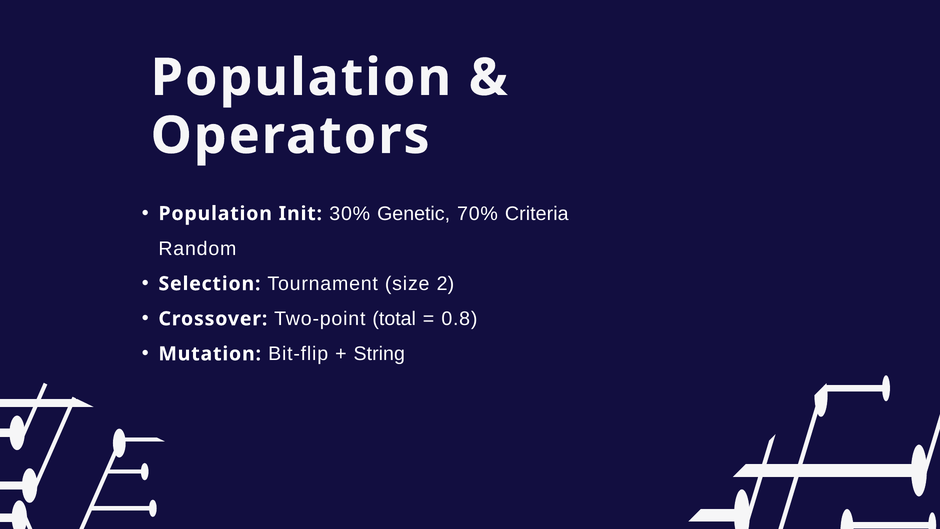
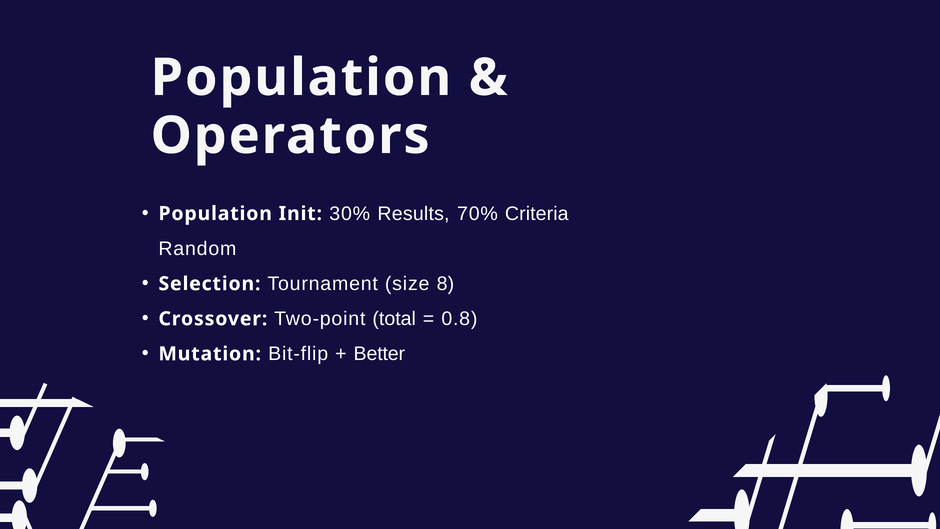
Genetic: Genetic -> Results
2: 2 -> 8
String: String -> Better
